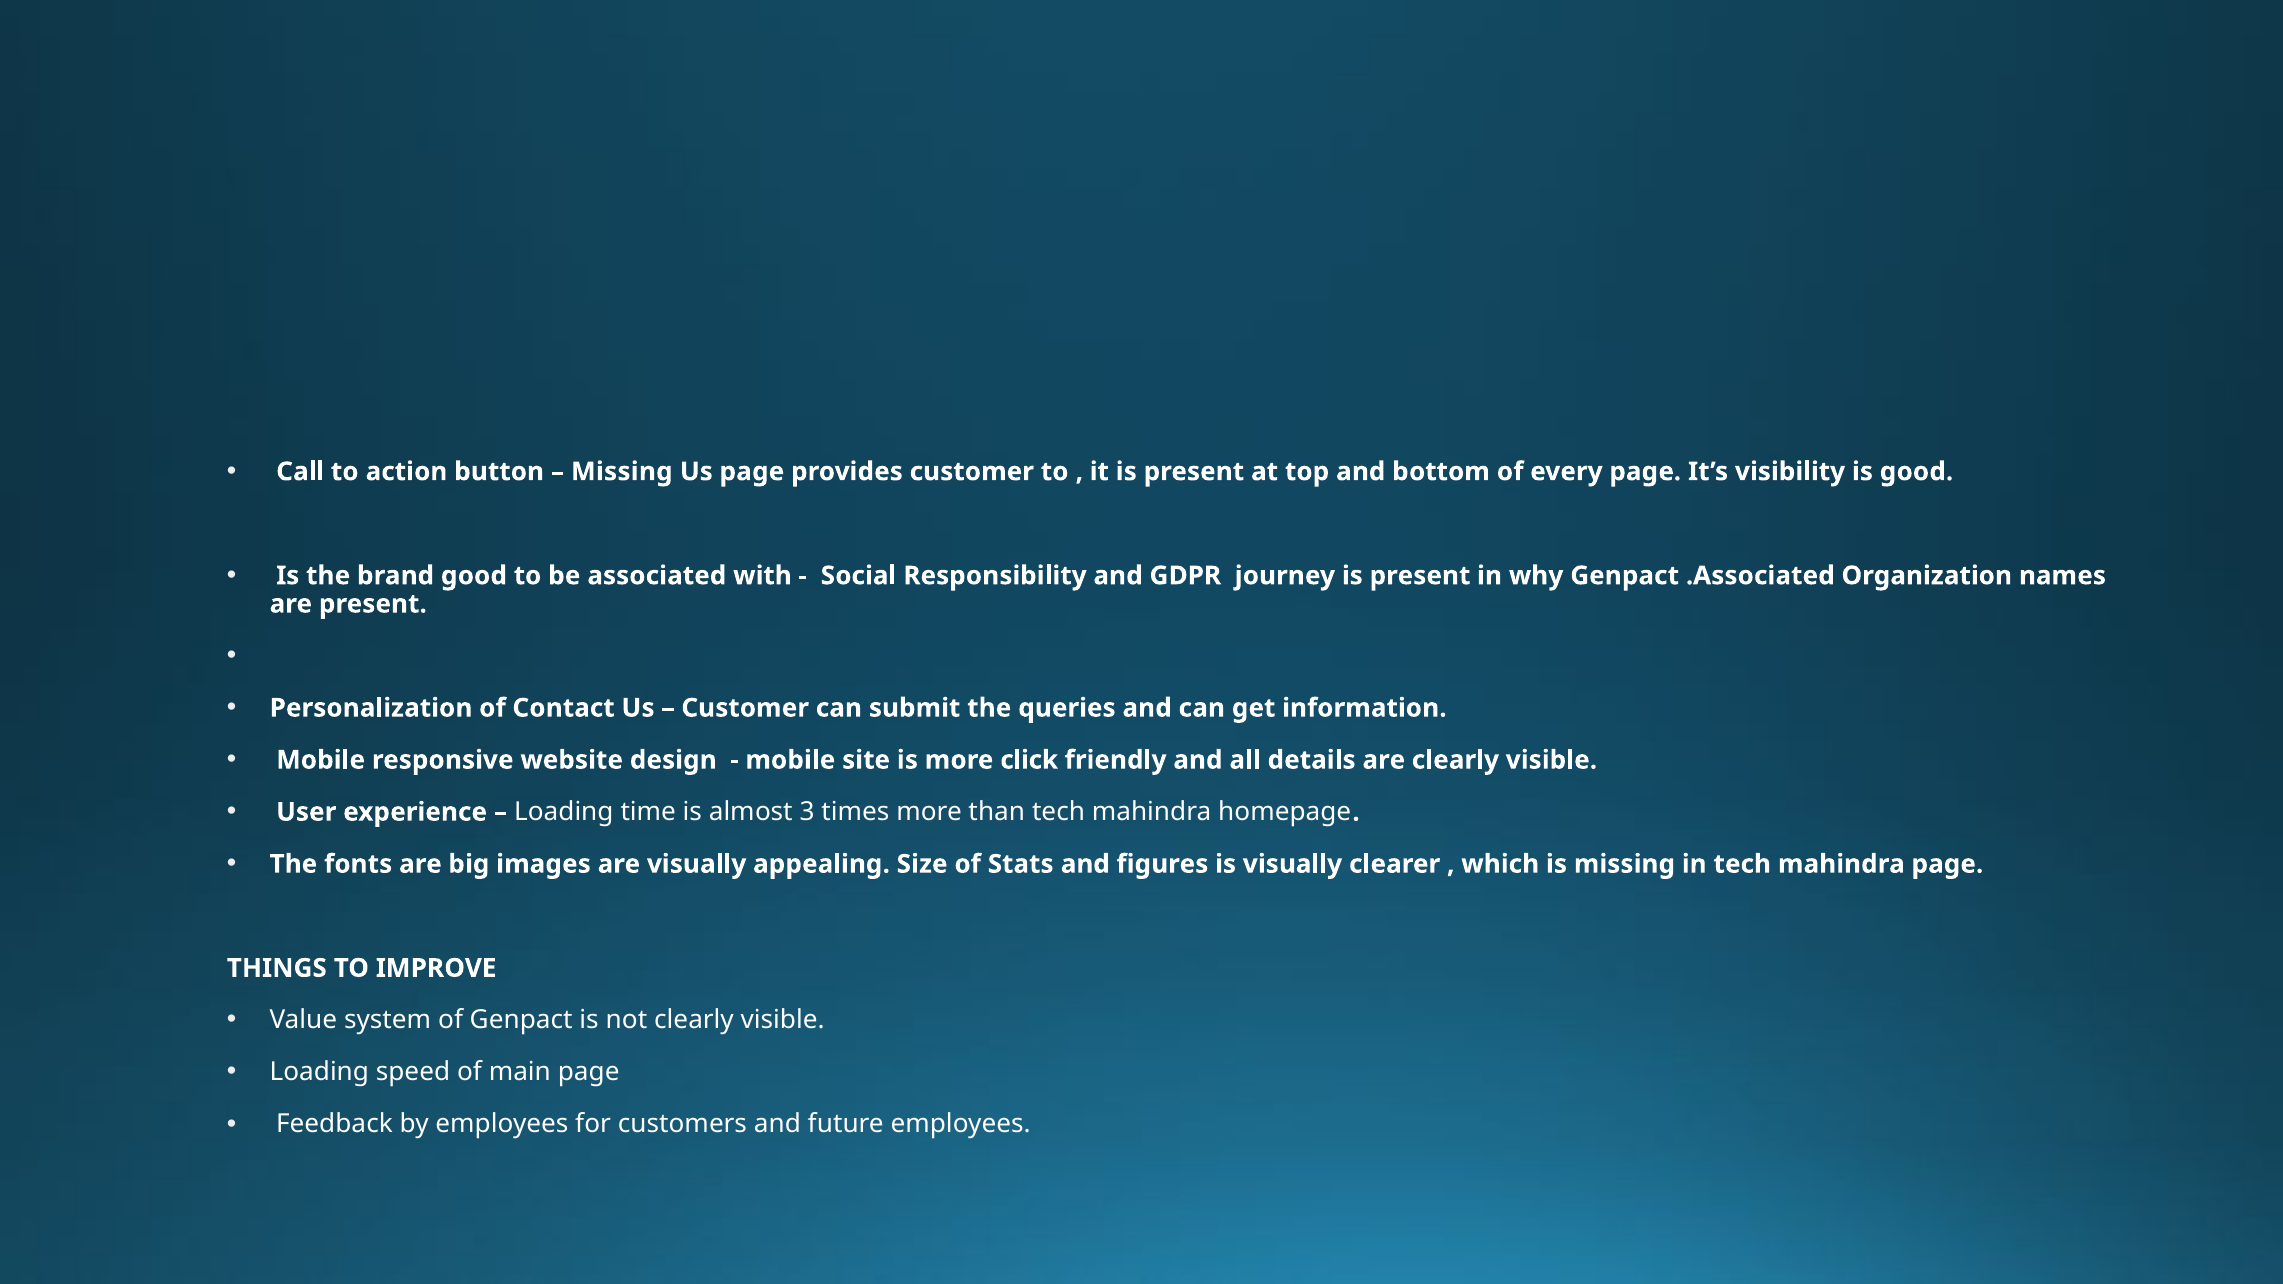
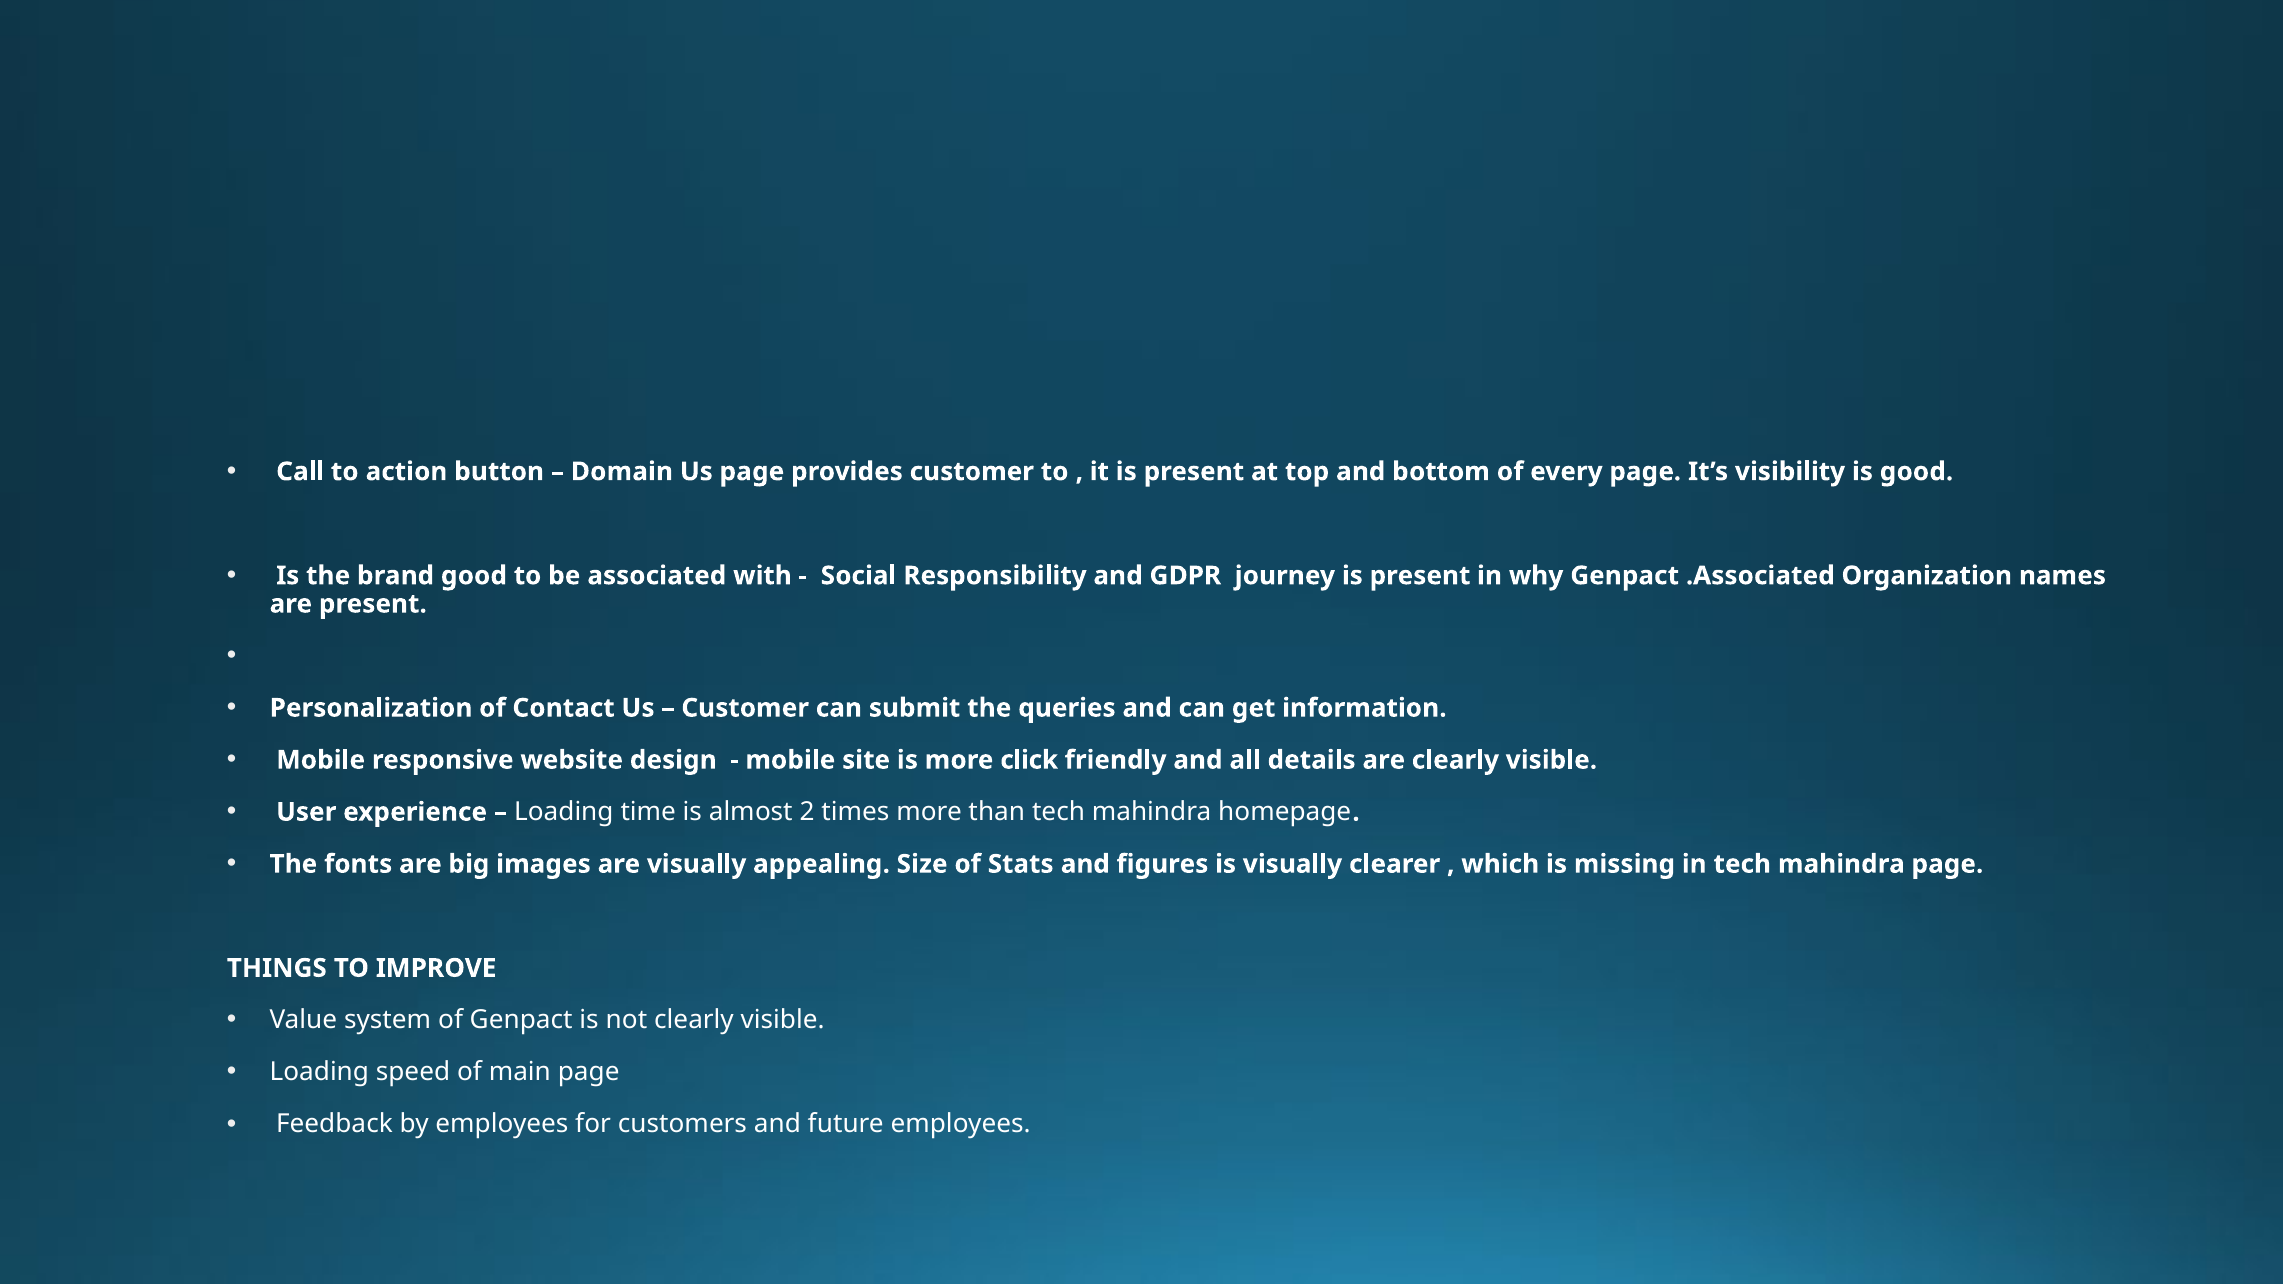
Missing at (622, 472): Missing -> Domain
3: 3 -> 2
